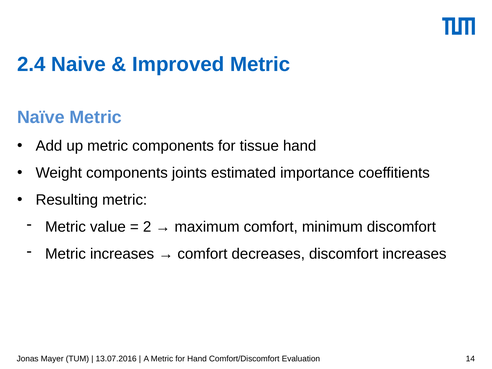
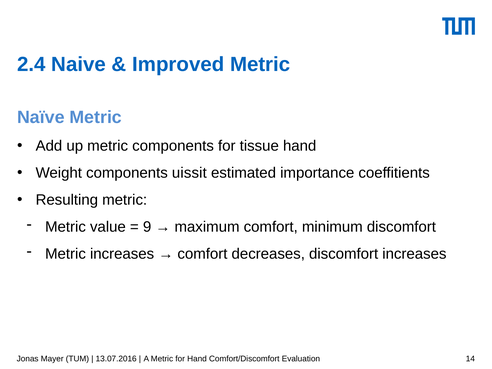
joints: joints -> uissit
2: 2 -> 9
